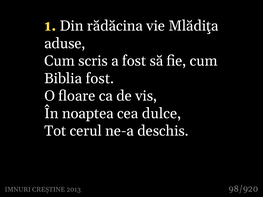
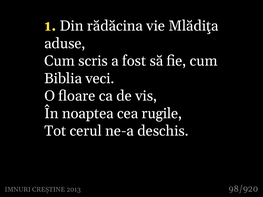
Biblia fost: fost -> veci
dulce: dulce -> rugile
